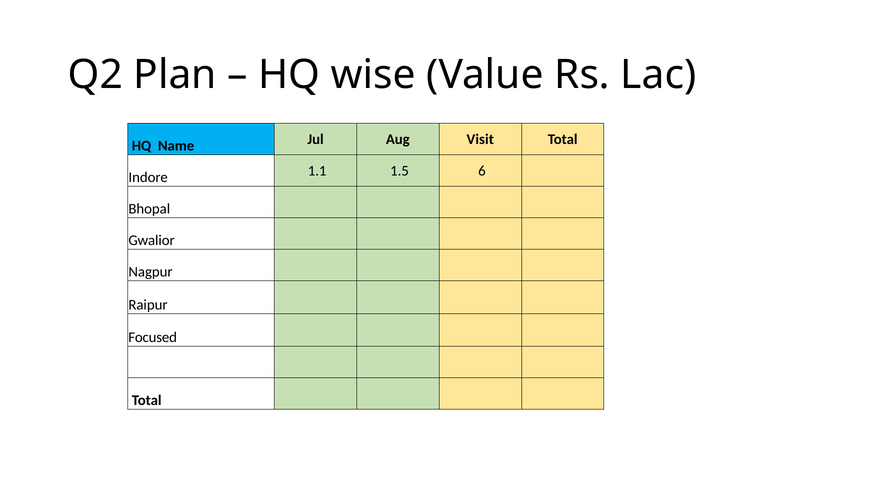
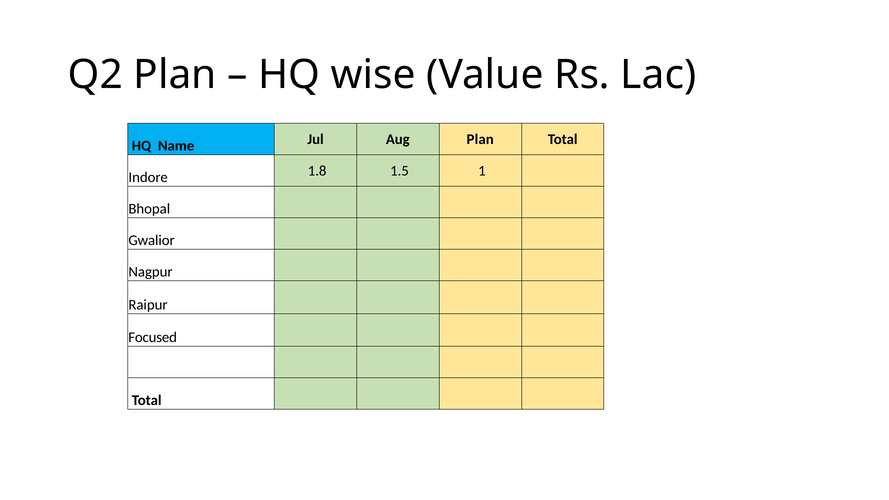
Aug Visit: Visit -> Plan
1.1: 1.1 -> 1.8
6: 6 -> 1
